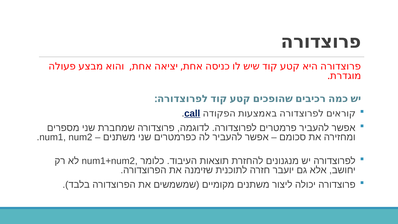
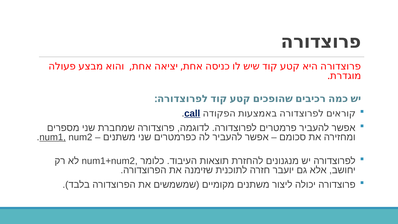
num1 underline: none -> present
